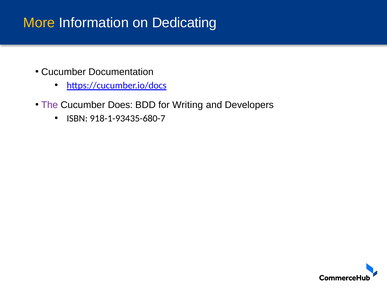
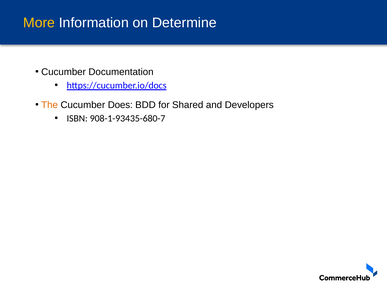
Dedicating: Dedicating -> Determine
The colour: purple -> orange
Writing: Writing -> Shared
918-1-93435-680-7: 918-1-93435-680-7 -> 908-1-93435-680-7
